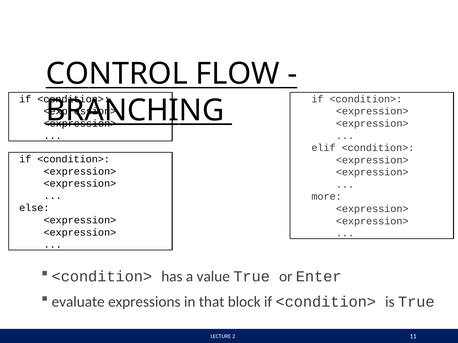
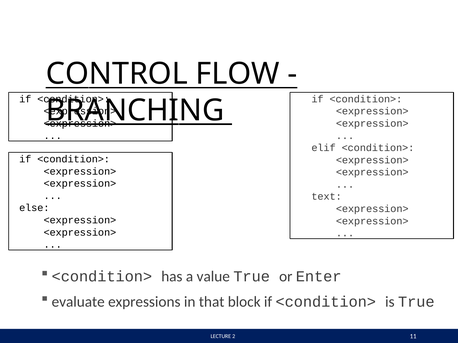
more: more -> text
